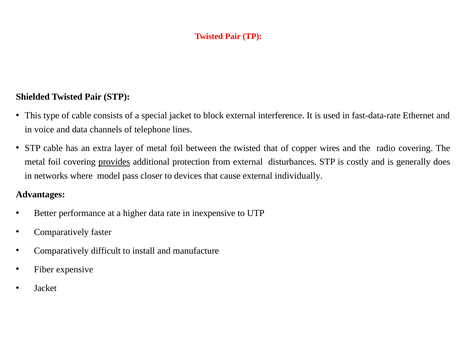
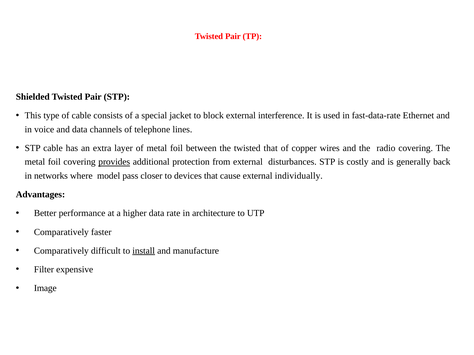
does: does -> back
inexpensive: inexpensive -> architecture
install underline: none -> present
Fiber: Fiber -> Filter
Jacket at (45, 289): Jacket -> Image
